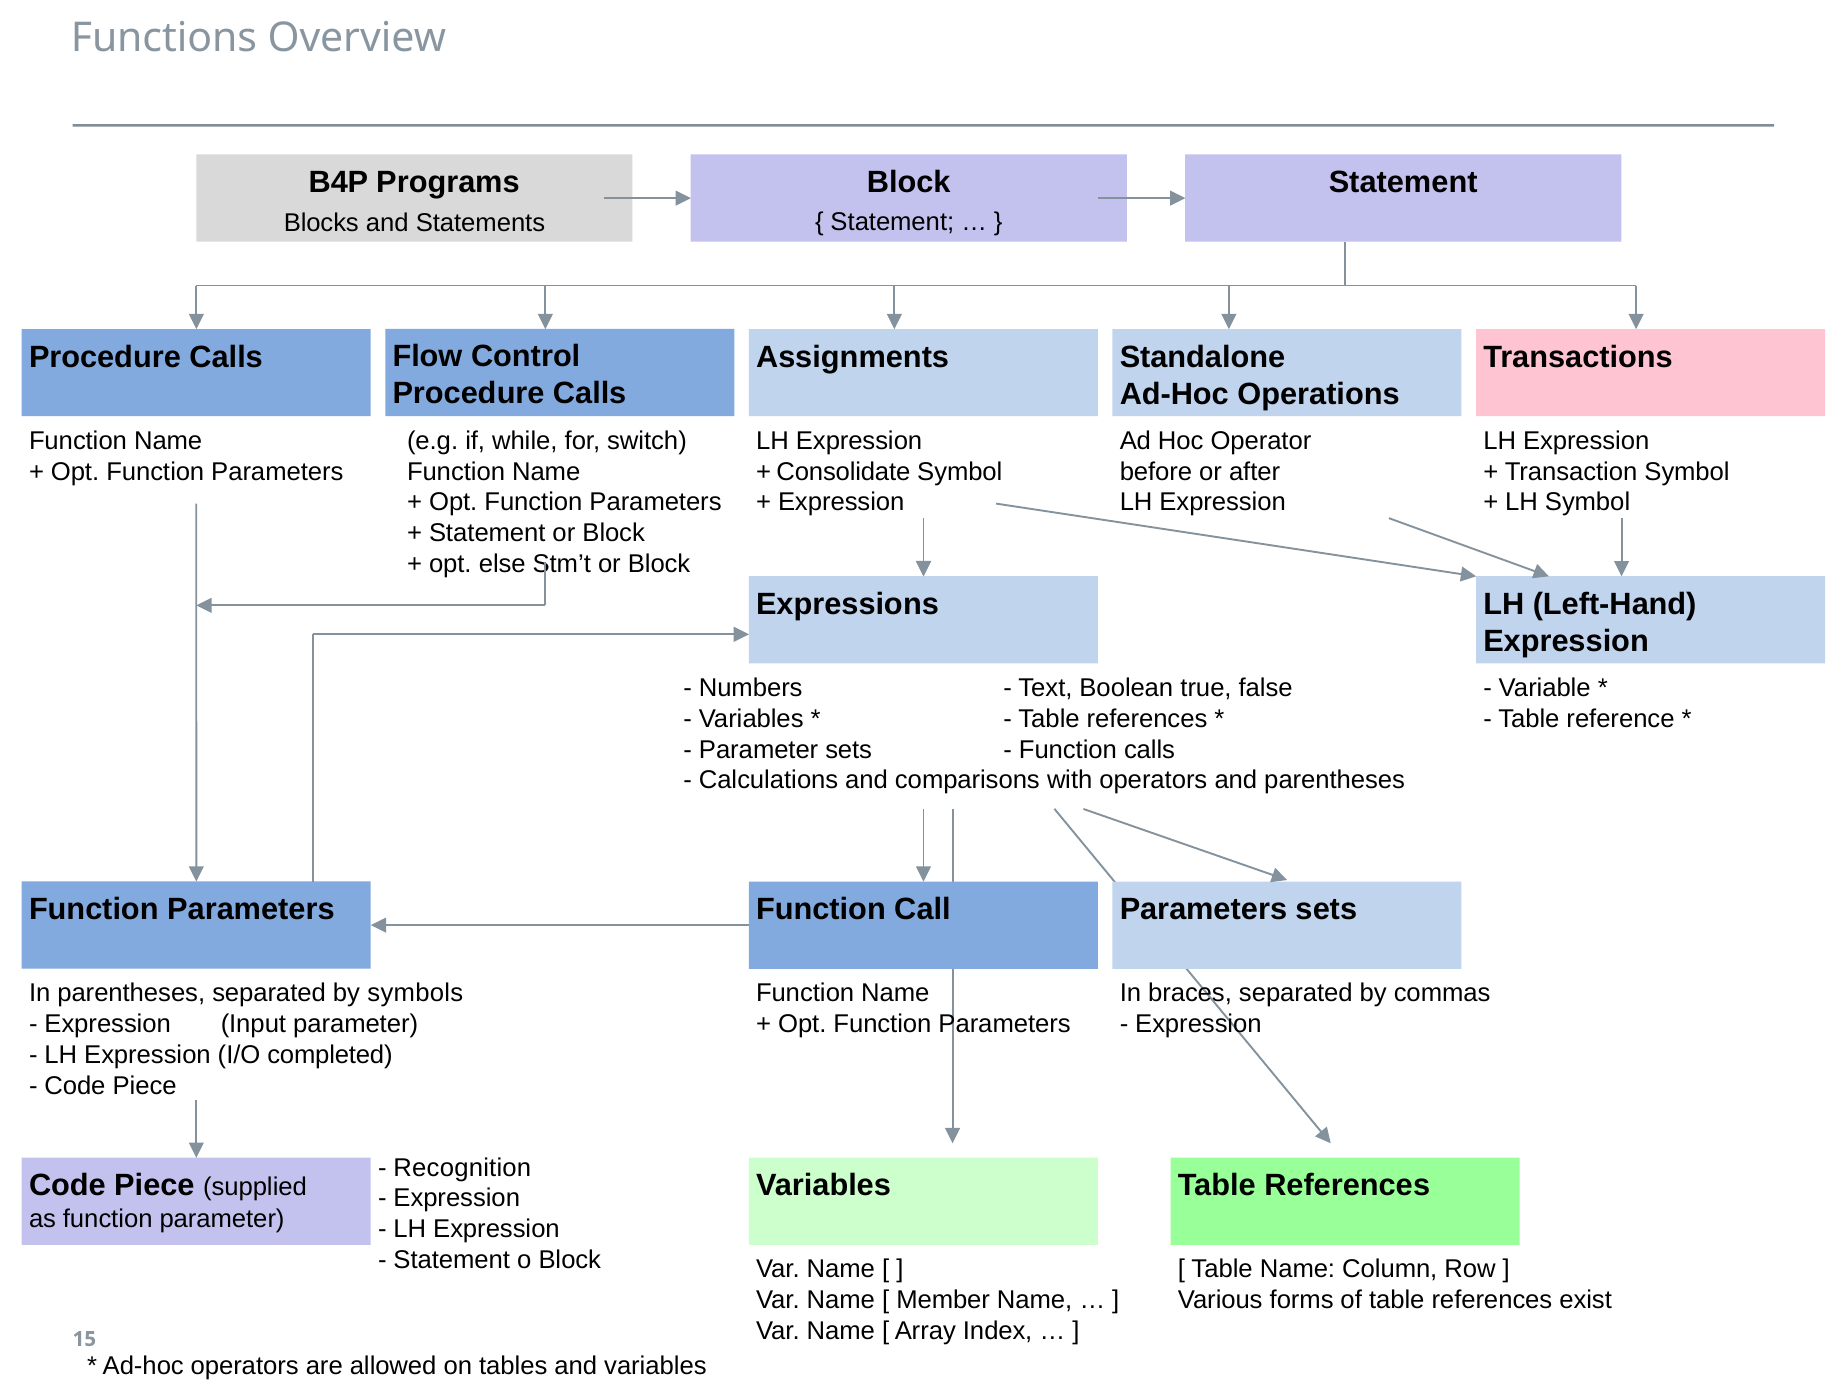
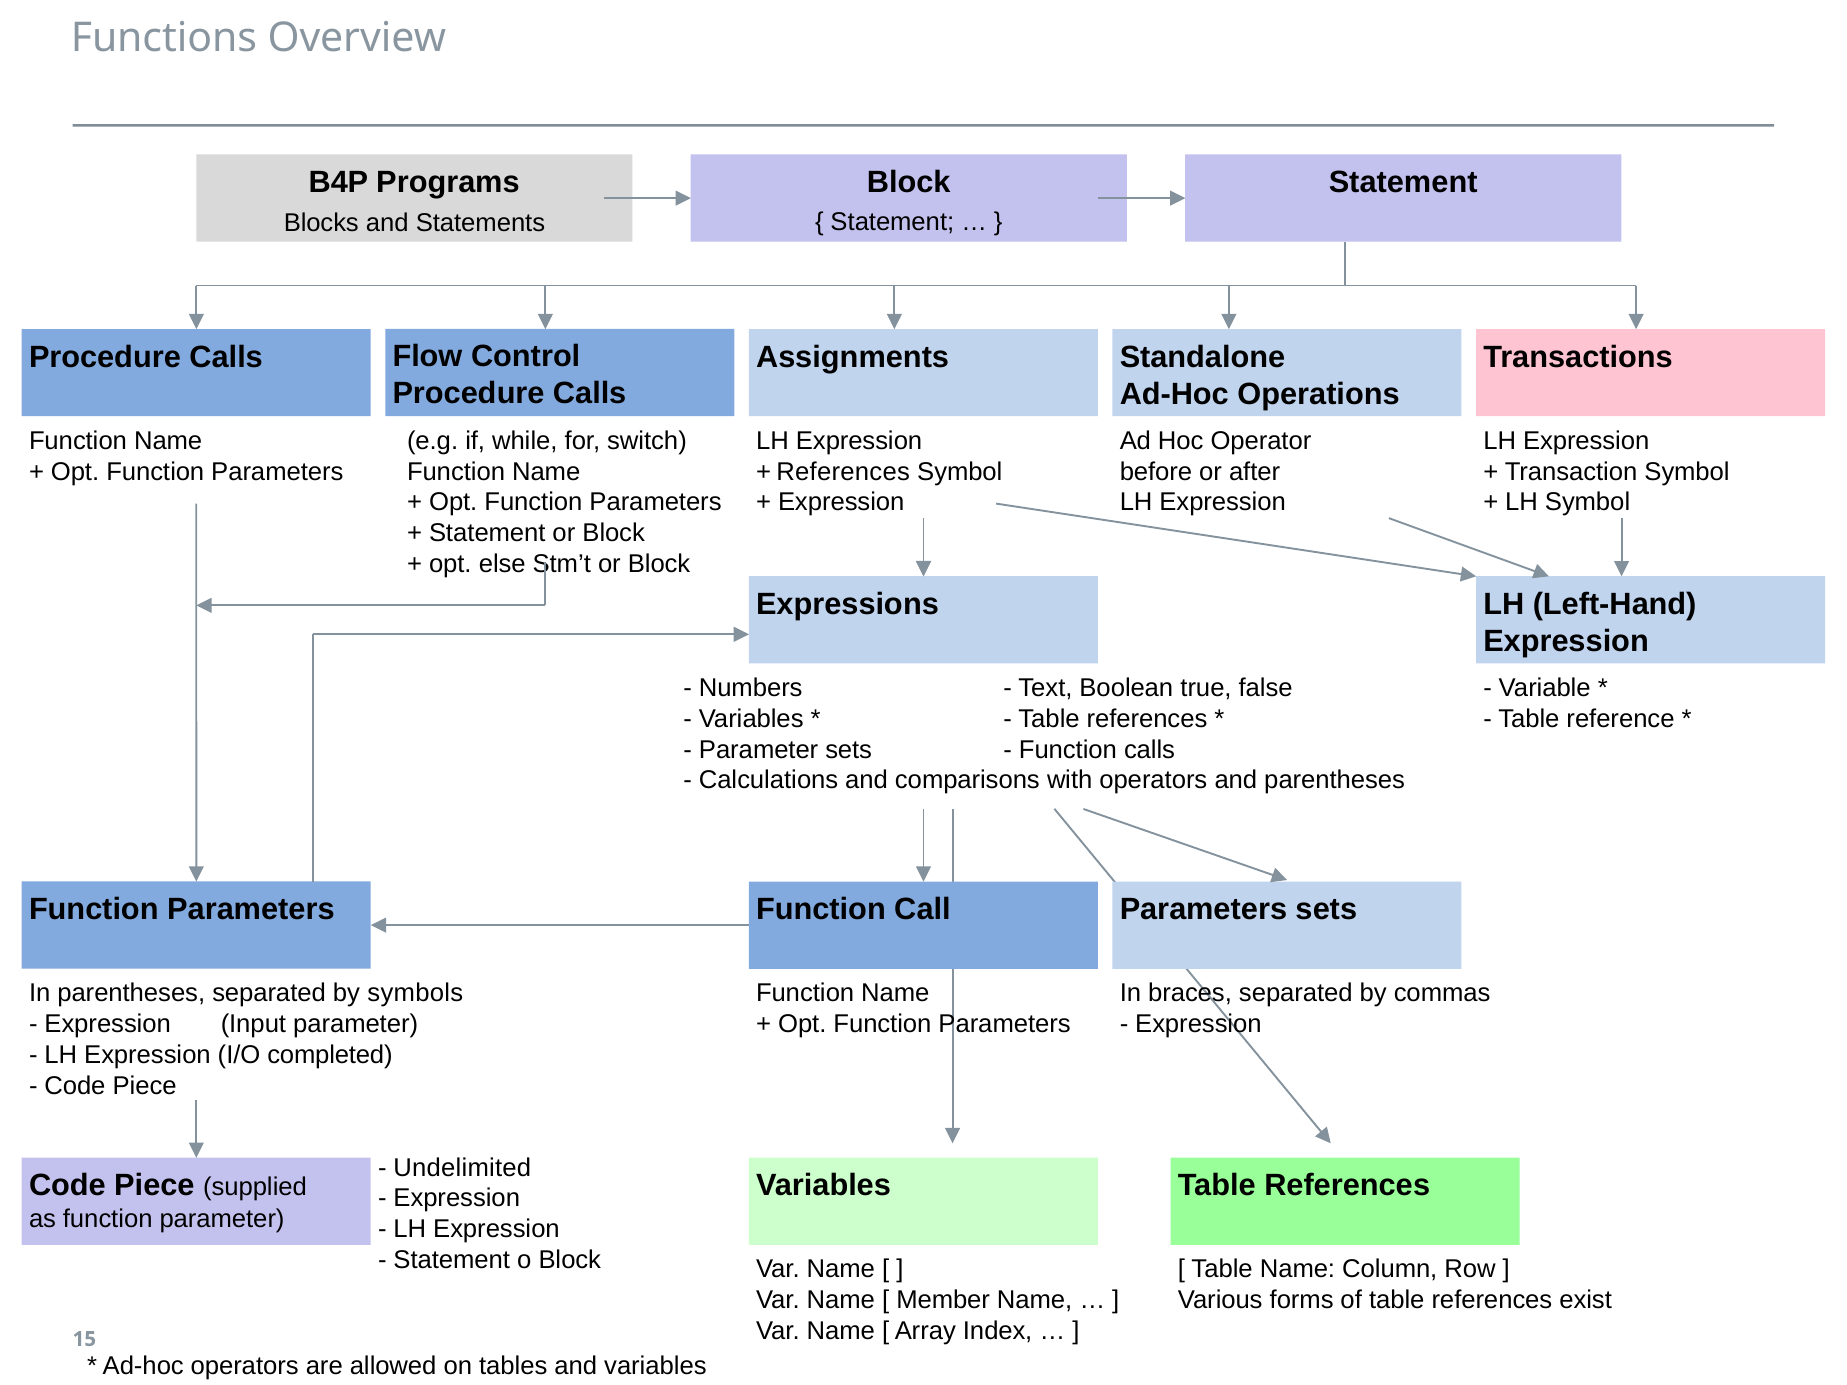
Consolidate at (843, 472): Consolidate -> References
Recognition: Recognition -> Undelimited
